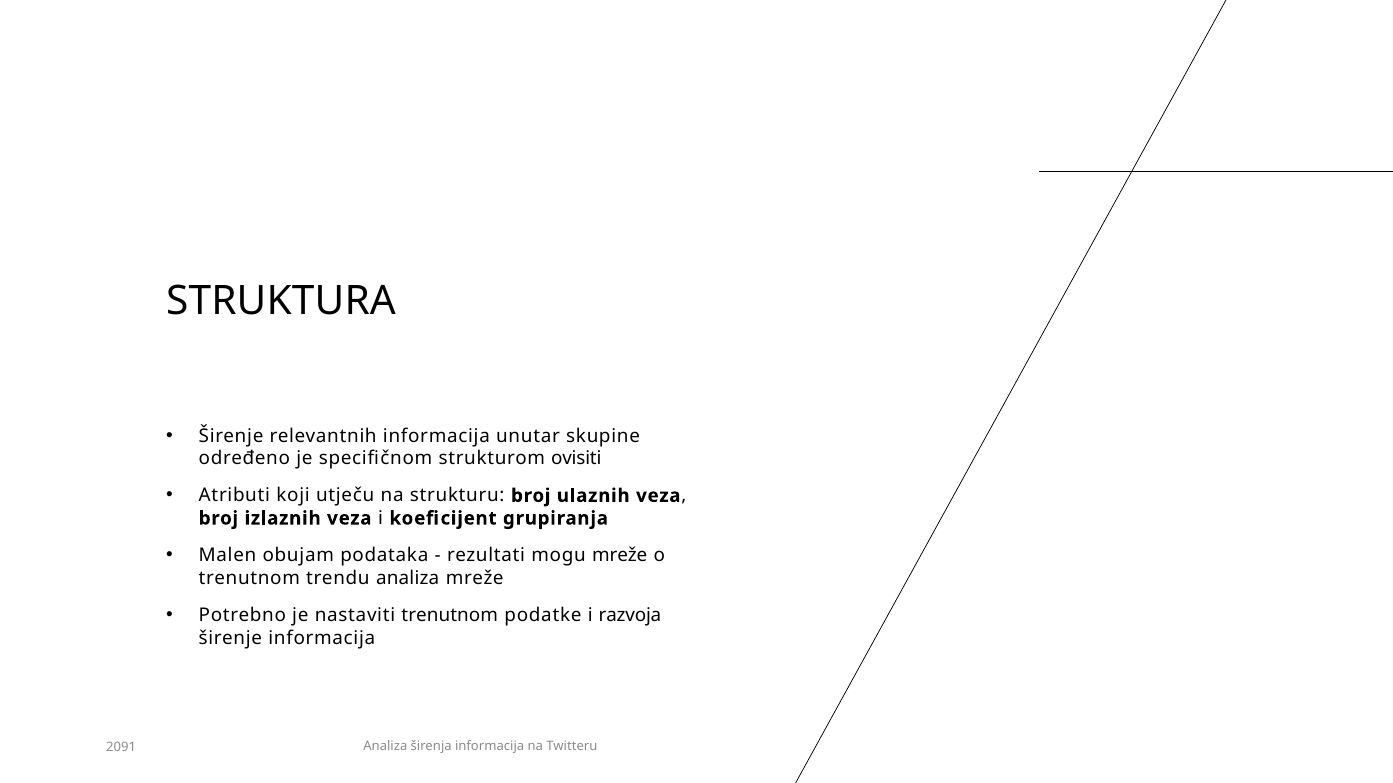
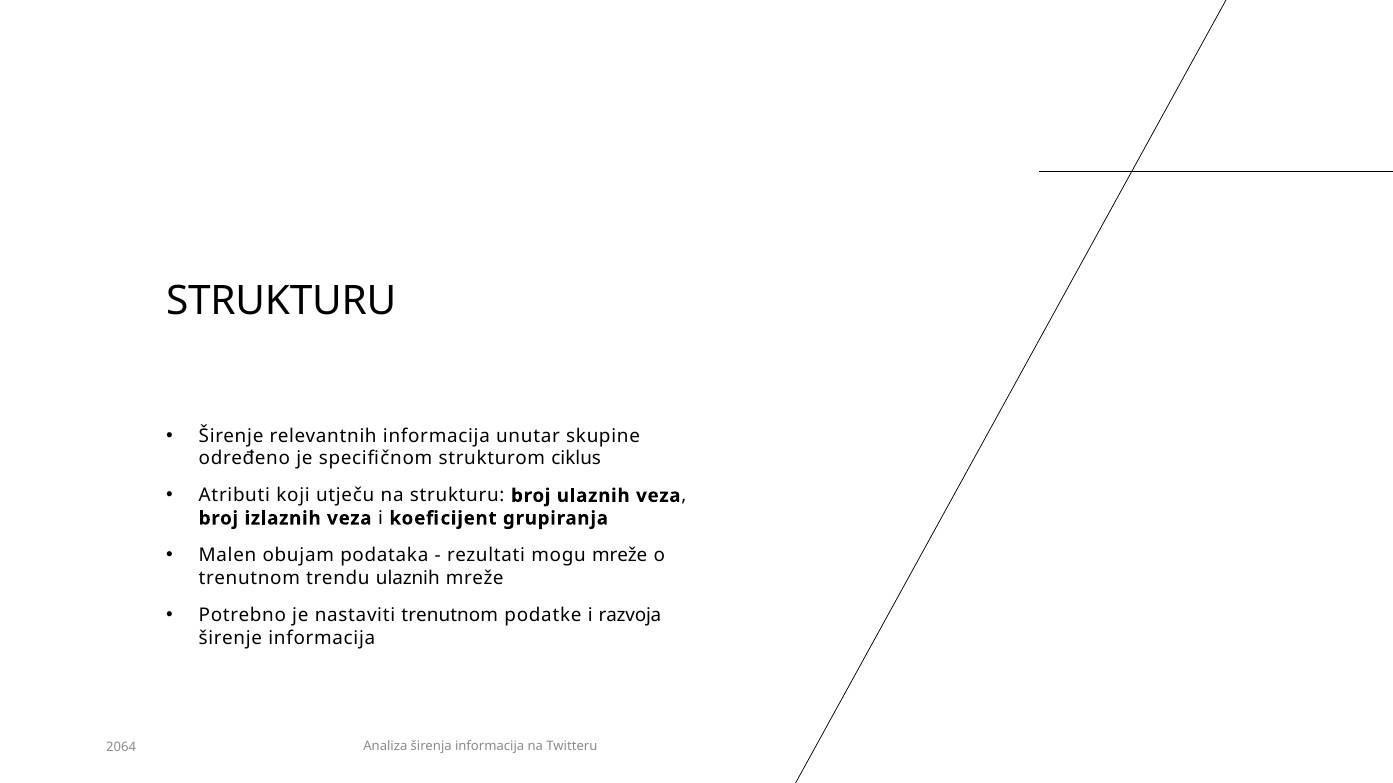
STRUKTURA at (281, 301): STRUKTURA -> STRUKTURU
ovisiti: ovisiti -> ciklus
trendu analiza: analiza -> ulaznih
2091: 2091 -> 2064
